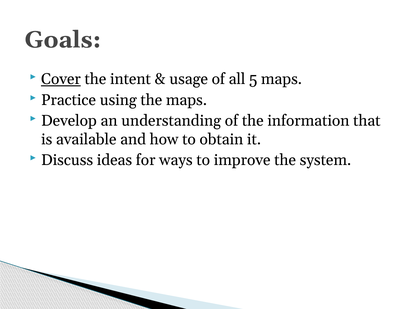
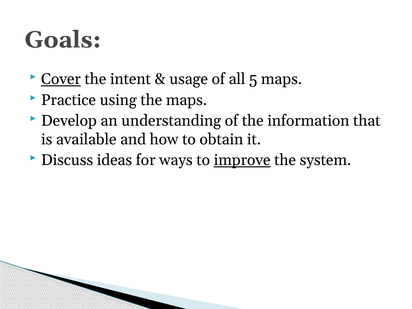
improve underline: none -> present
